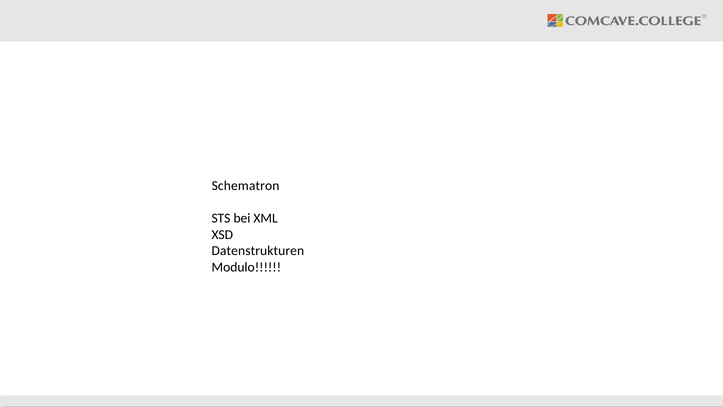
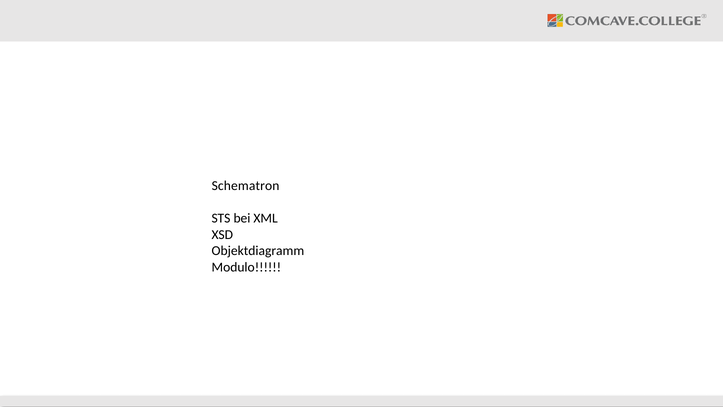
Datenstrukturen: Datenstrukturen -> Objektdiagramm
